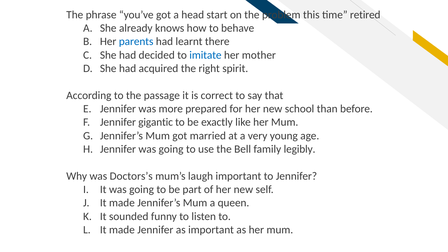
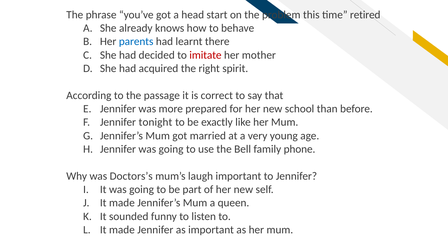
imitate colour: blue -> red
gigantic: gigantic -> tonight
legibly: legibly -> phone
